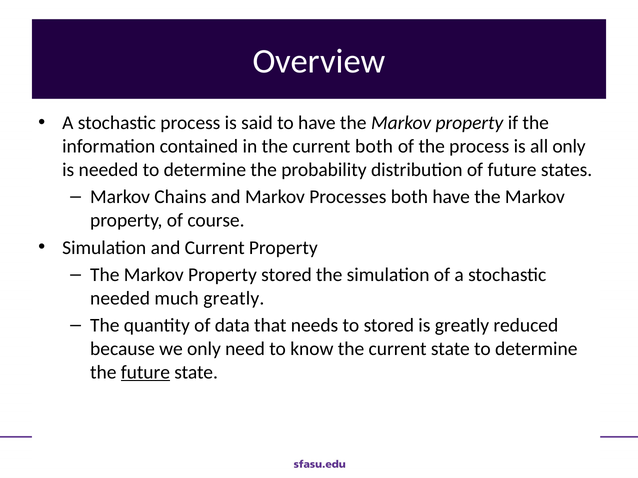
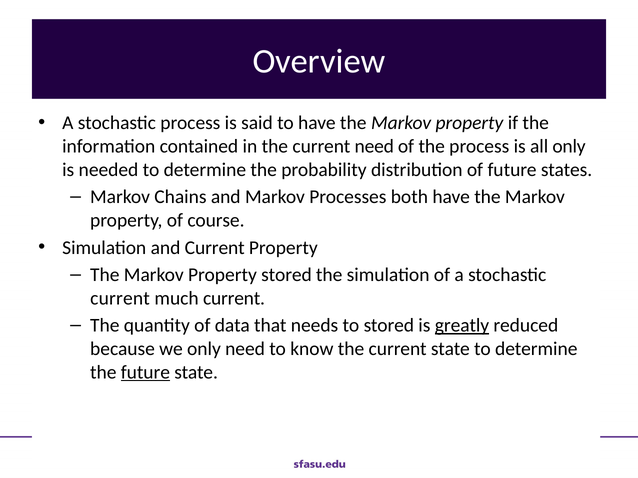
current both: both -> need
needed at (120, 299): needed -> current
much greatly: greatly -> current
greatly at (462, 326) underline: none -> present
